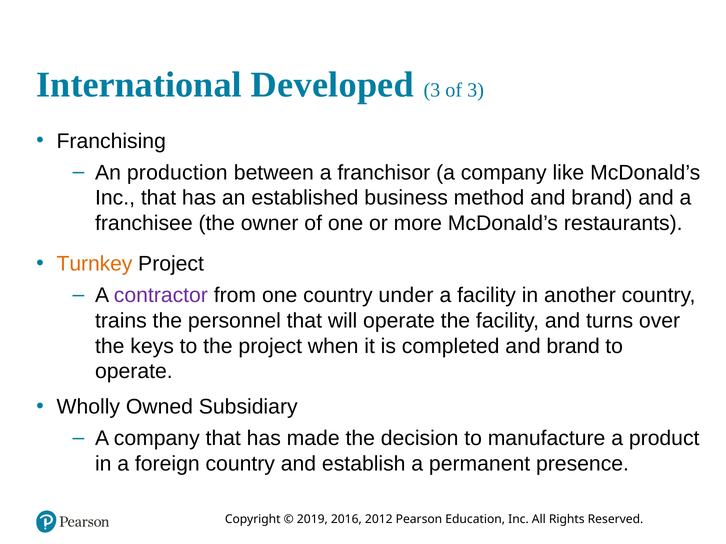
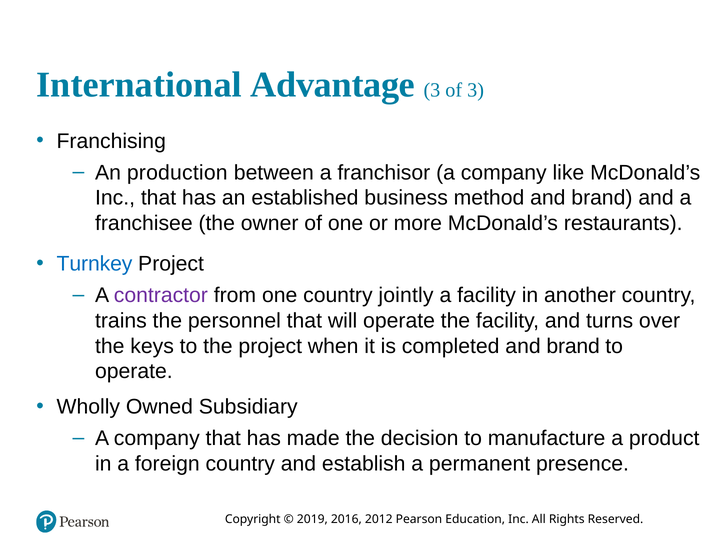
Developed: Developed -> Advantage
Turnkey colour: orange -> blue
under: under -> jointly
